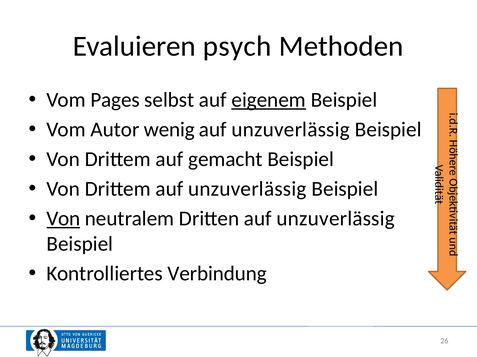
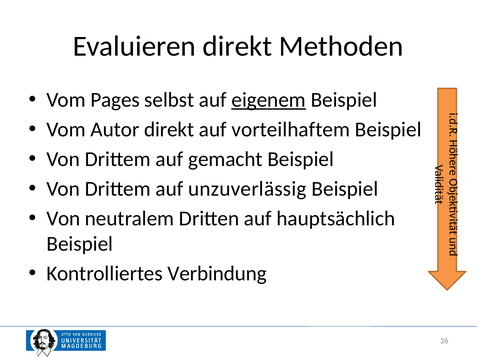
Evaluieren psych: psych -> direkt
Autor wenig: wenig -> direkt
unzuverlässig at (291, 130): unzuverlässig -> vorteilhaftem
Von at (63, 219) underline: present -> none
Dritten auf unzuverlässig: unzuverlässig -> hauptsächlich
